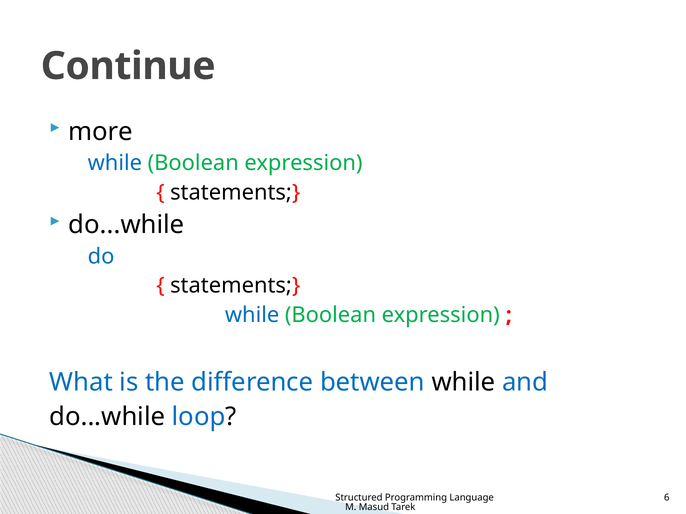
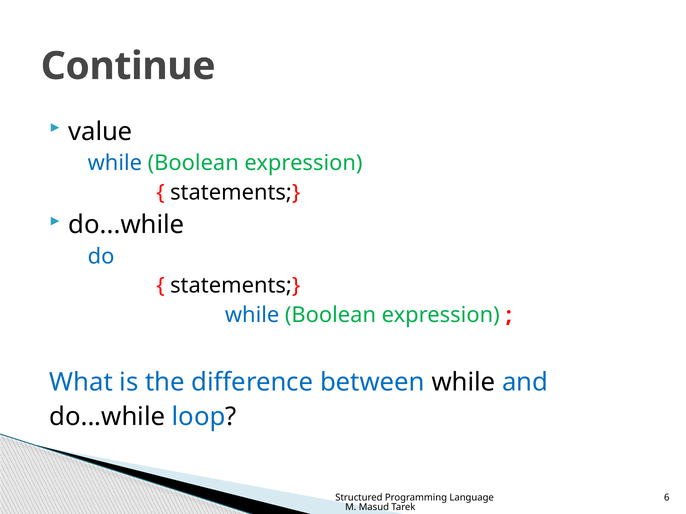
more: more -> value
